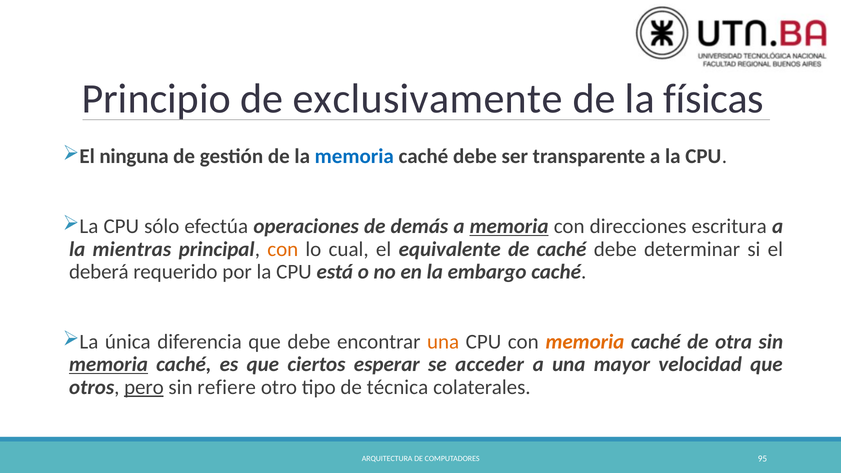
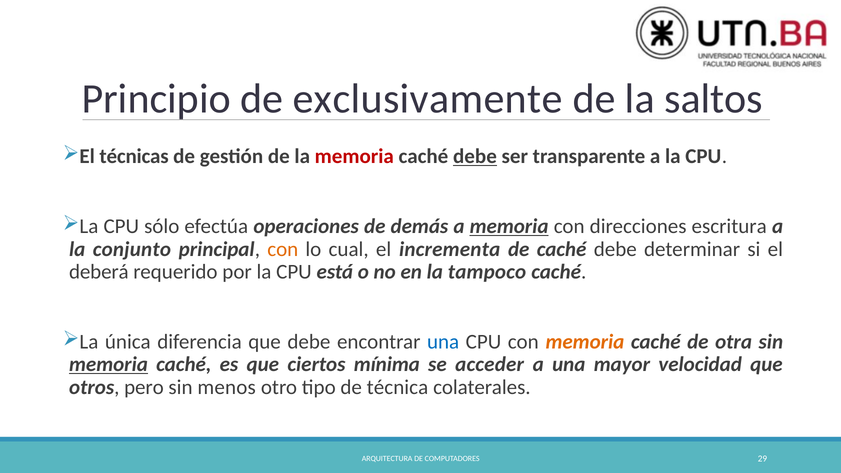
físicas: físicas -> saltos
ninguna: ninguna -> técnicas
memoria at (354, 157) colour: blue -> red
debe at (475, 157) underline: none -> present
mientras: mientras -> conjunto
equivalente: equivalente -> incrementa
embargo: embargo -> tampoco
una at (443, 342) colour: orange -> blue
esperar: esperar -> mínima
pero underline: present -> none
refiere: refiere -> menos
95: 95 -> 29
